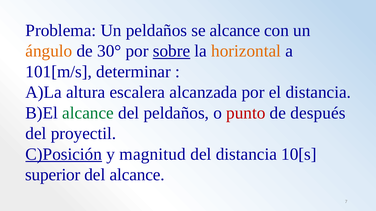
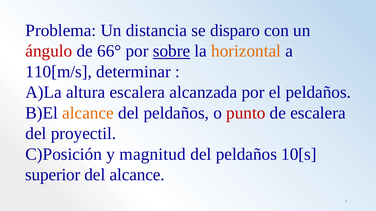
Un peldaños: peldaños -> distancia
se alcance: alcance -> disparo
ángulo colour: orange -> red
30°: 30° -> 66°
101[m/s: 101[m/s -> 110[m/s
el distancia: distancia -> peldaños
alcance at (88, 113) colour: green -> orange
de después: después -> escalera
C)Posición underline: present -> none
distancia at (246, 154): distancia -> peldaños
